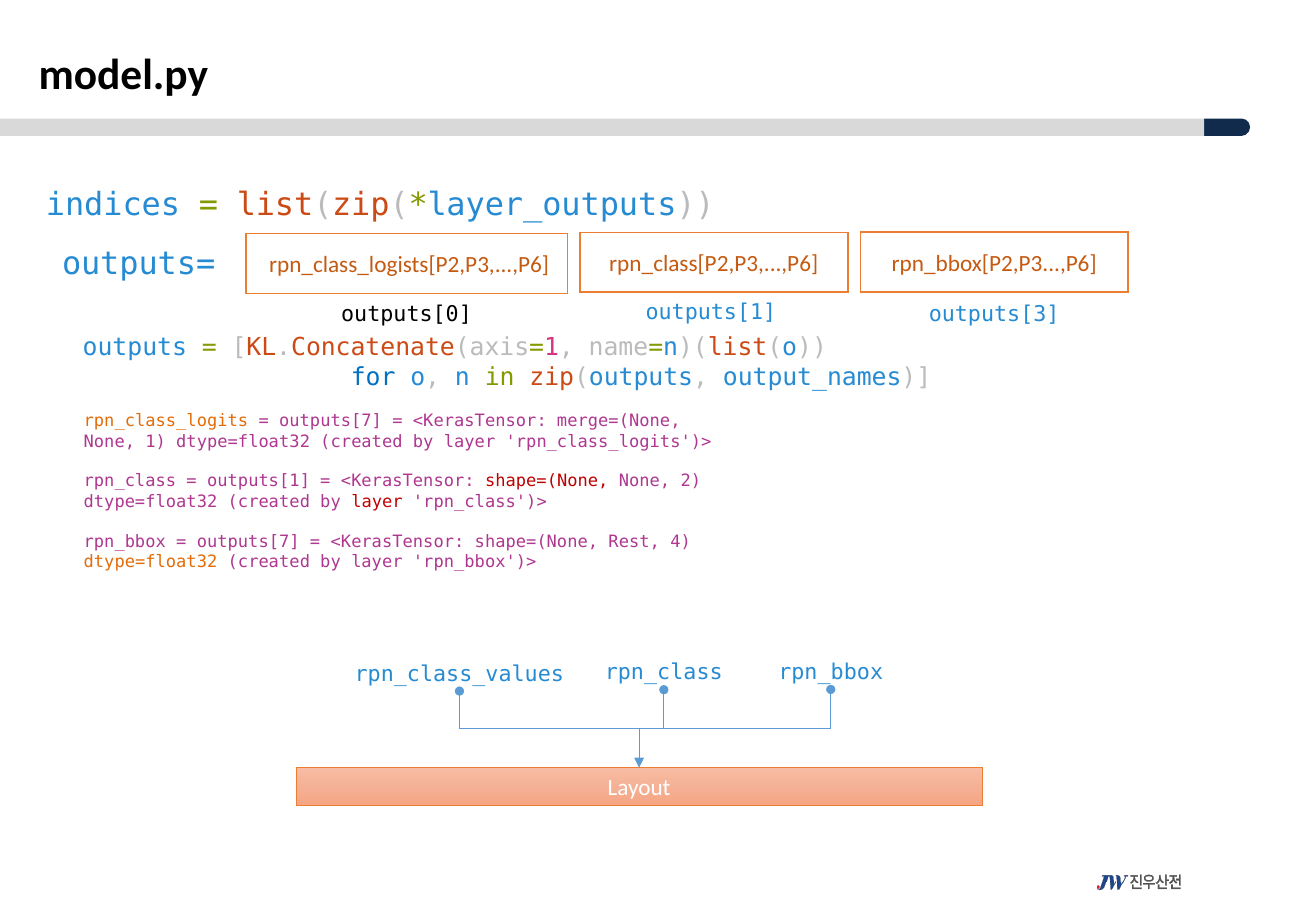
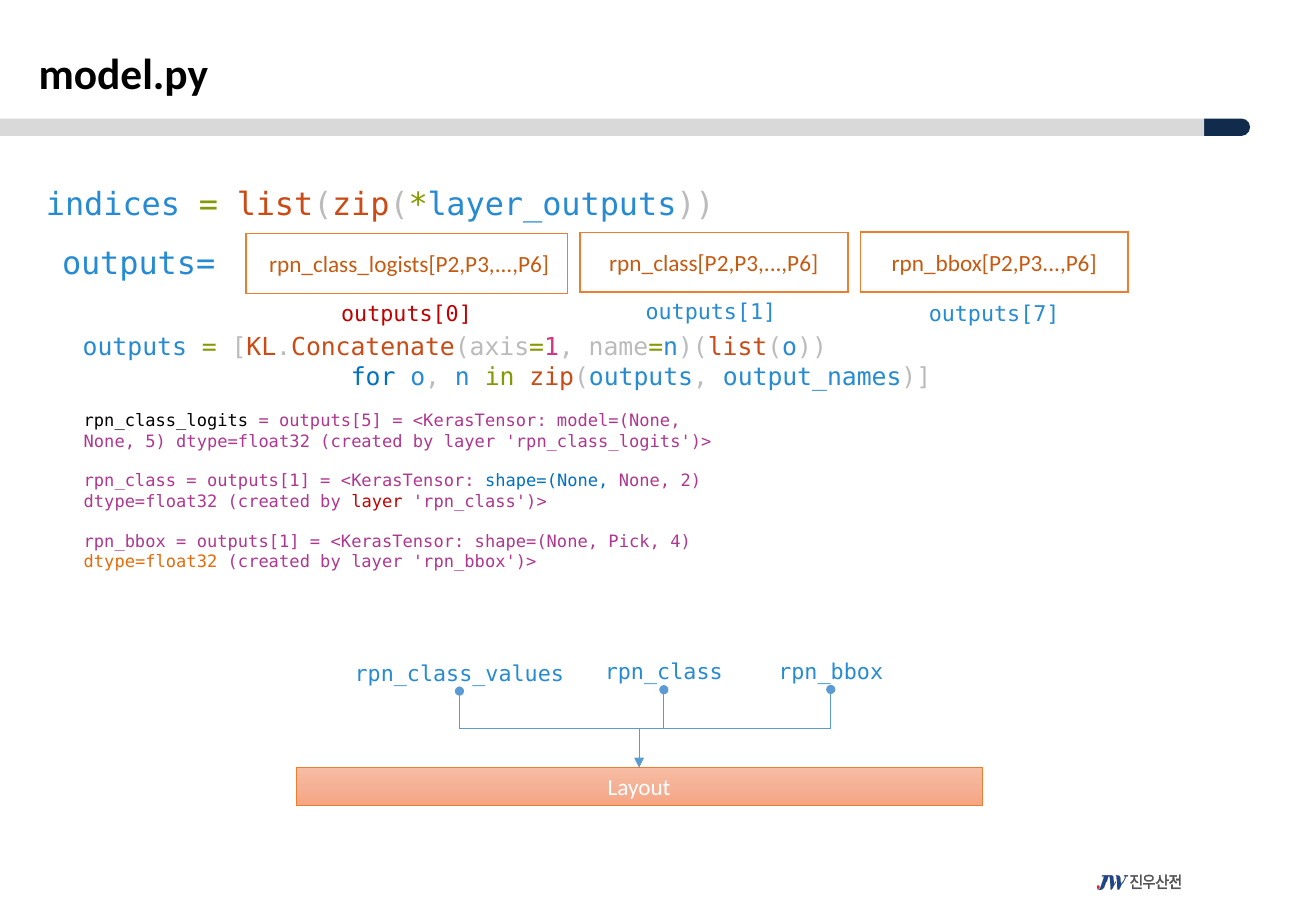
outputs[0 colour: black -> red
outputs[3: outputs[3 -> outputs[7
rpn_class_logits colour: orange -> black
outputs[7 at (331, 421): outputs[7 -> outputs[5
merge=(None: merge=(None -> model=(None
1: 1 -> 5
shape=(None at (547, 482) colour: red -> blue
outputs[7 at (248, 542): outputs[7 -> outputs[1
Rest: Rest -> Pick
